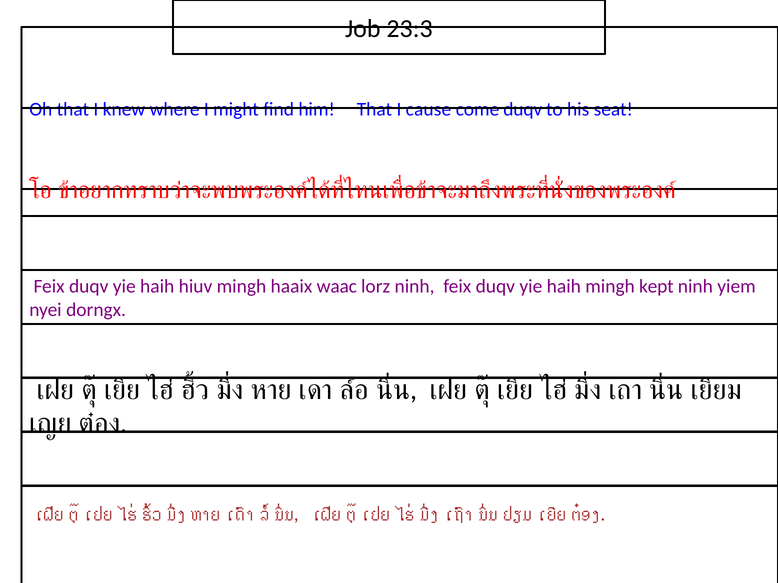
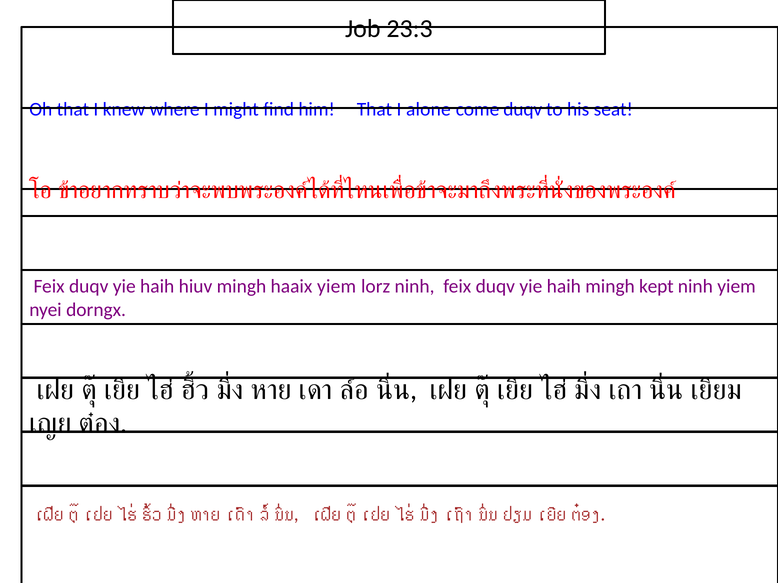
cause: cause -> alone
haaix waac: waac -> yiem
